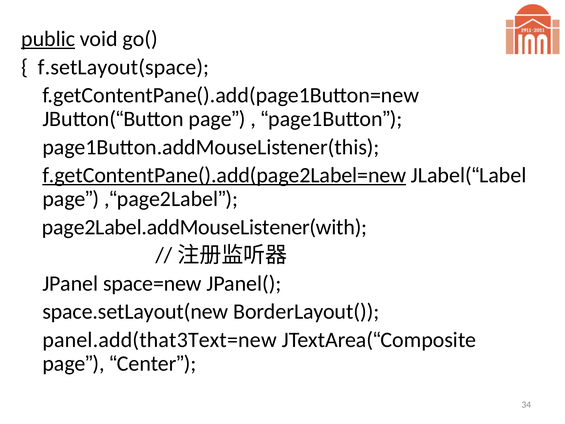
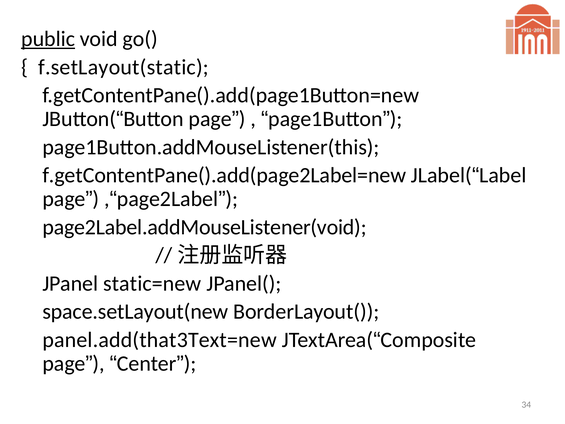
f.setLayout(space: f.setLayout(space -> f.setLayout(static
f.getContentPane().add(page2Label=new underline: present -> none
page2Label.addMouseListener(with: page2Label.addMouseListener(with -> page2Label.addMouseListener(void
space=new: space=new -> static=new
